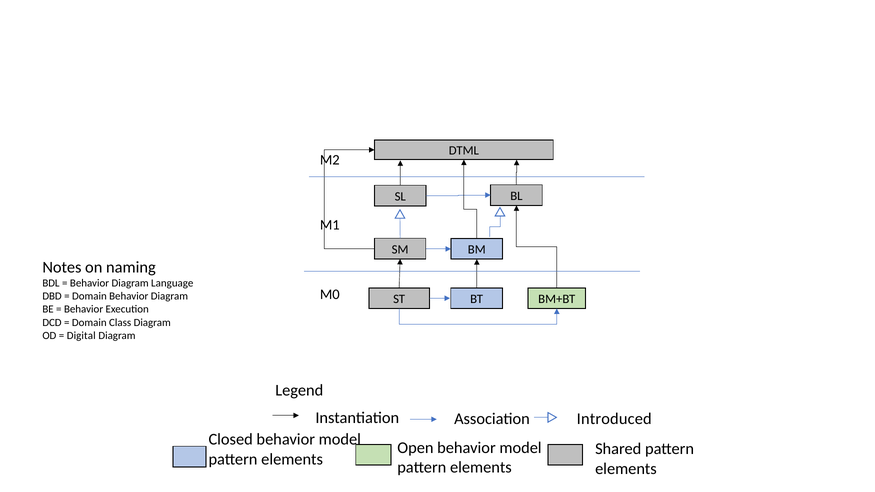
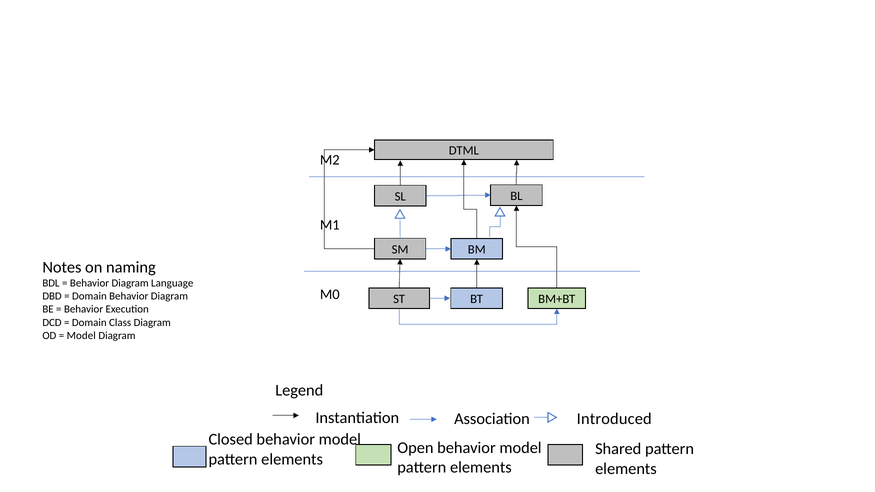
Digital at (81, 336): Digital -> Model
